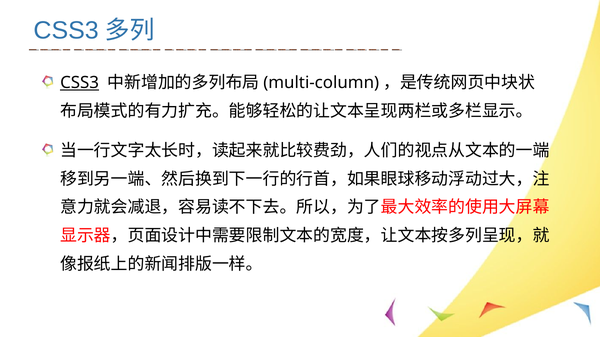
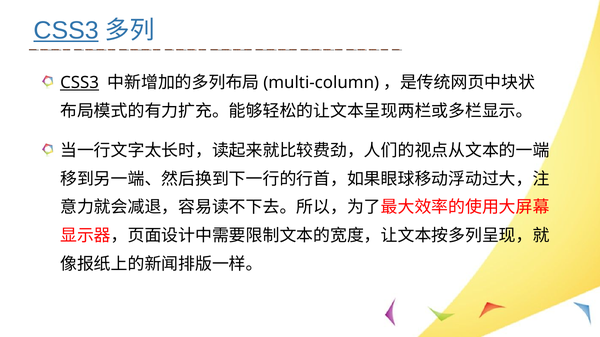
CSS3 at (66, 31) underline: none -> present
